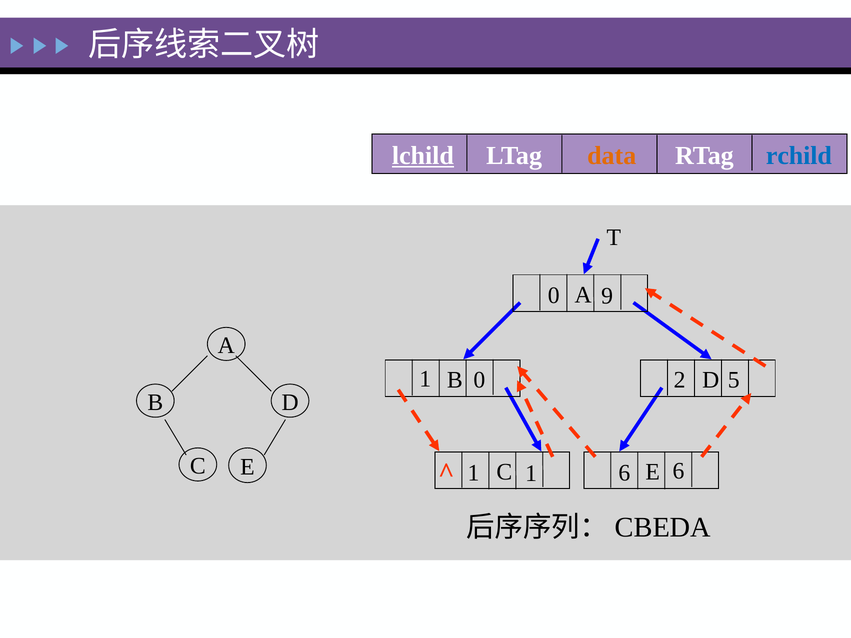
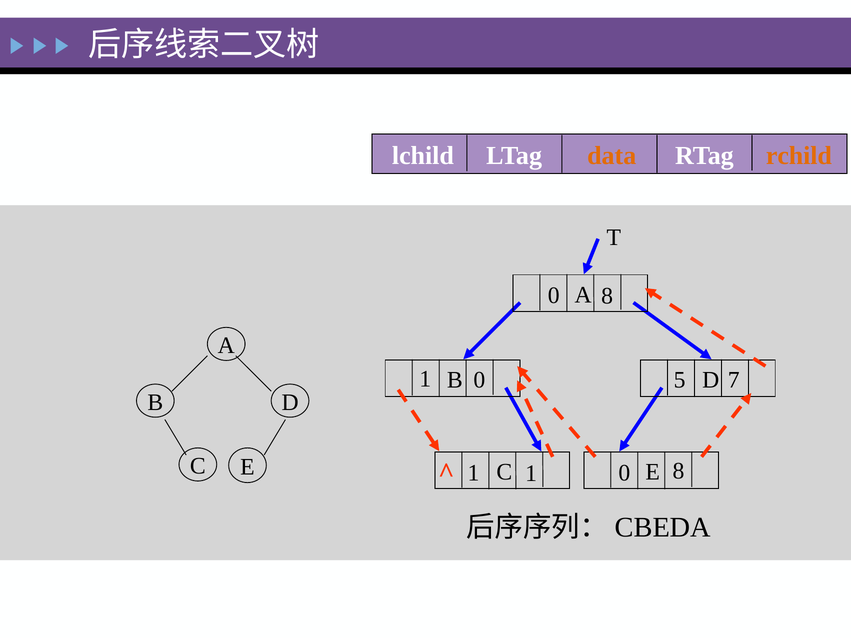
lchild underline: present -> none
rchild colour: blue -> orange
0 9: 9 -> 8
5: 5 -> 7
2: 2 -> 5
6 at (624, 473): 6 -> 0
6 at (678, 471): 6 -> 8
